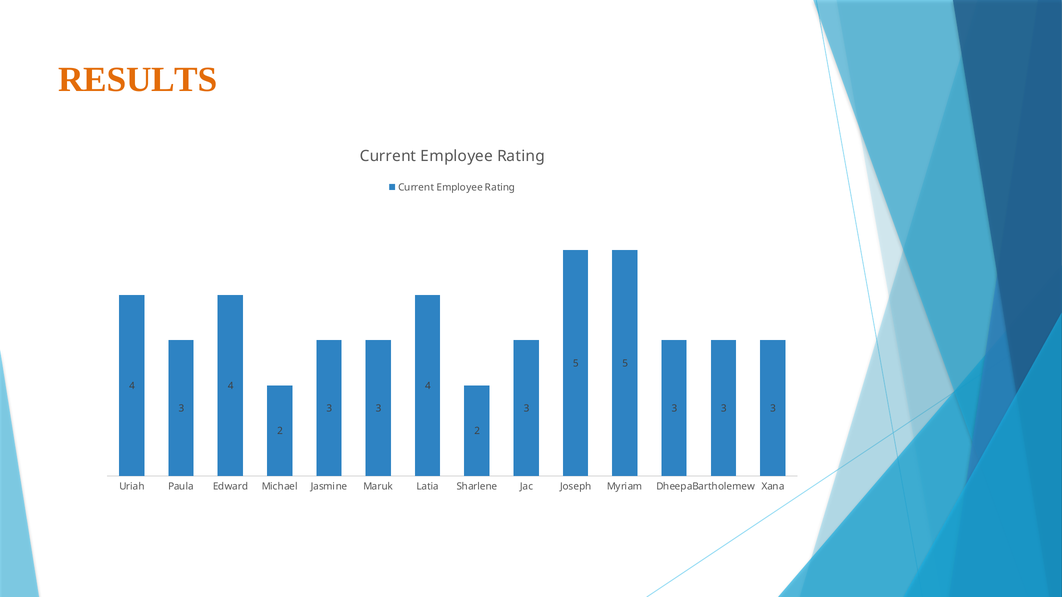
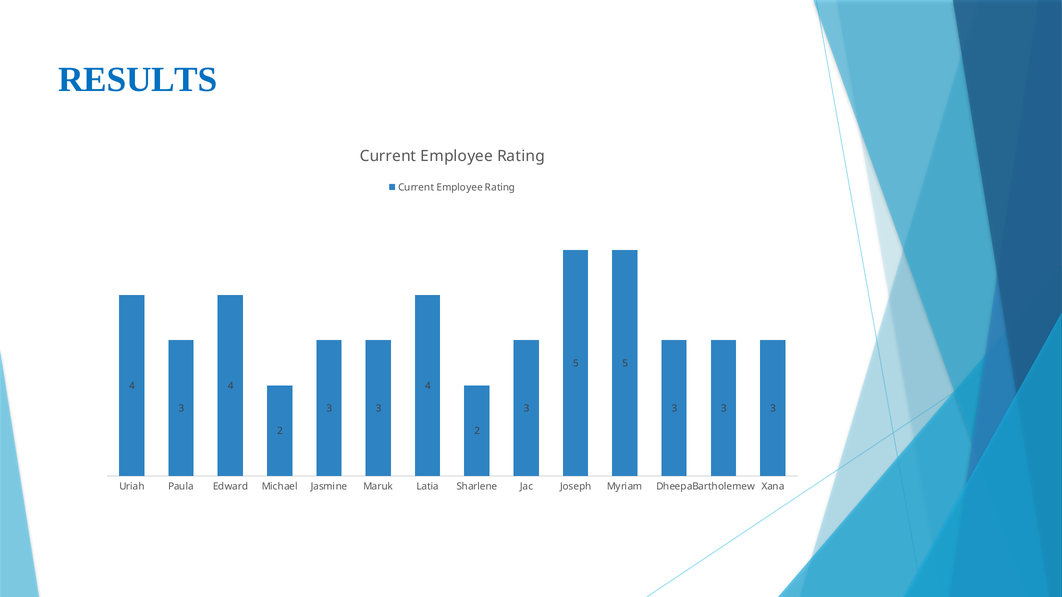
RESULTS colour: orange -> blue
